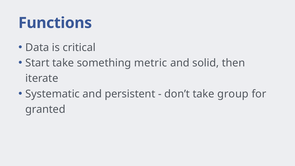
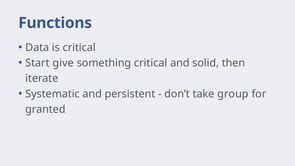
Start take: take -> give
something metric: metric -> critical
